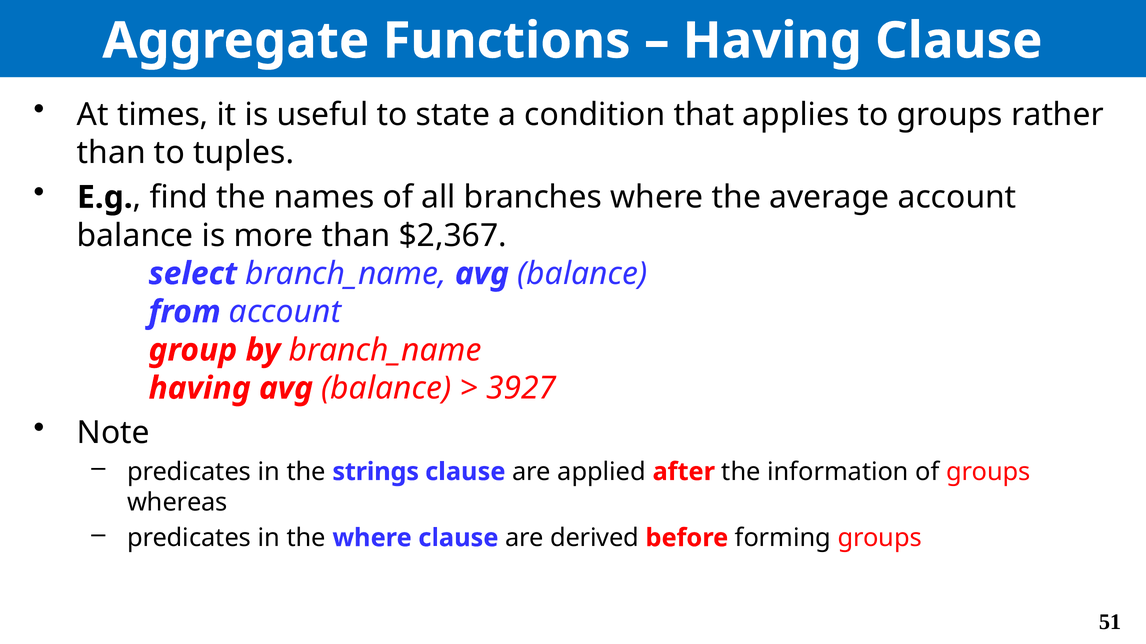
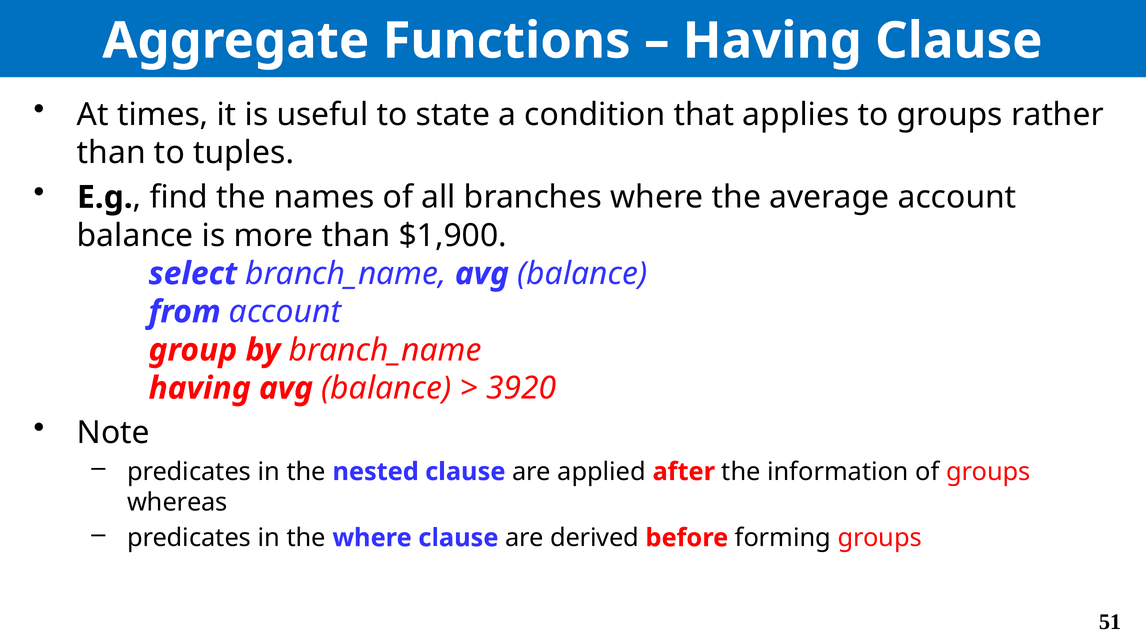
$2,367: $2,367 -> $1,900
3927: 3927 -> 3920
strings: strings -> nested
